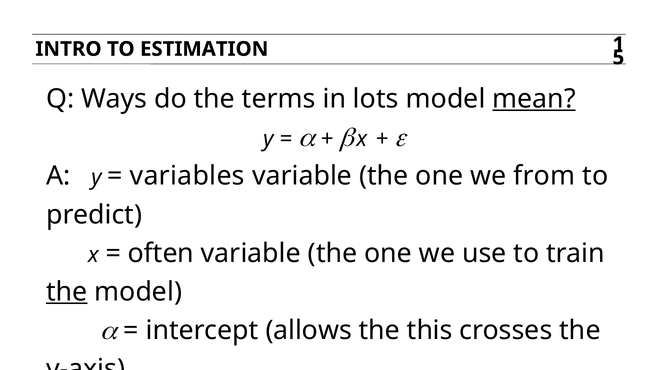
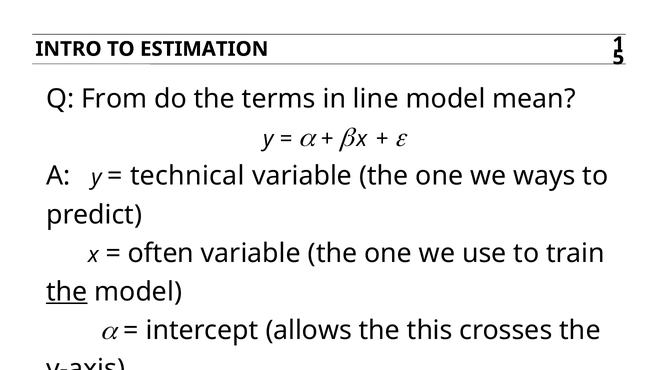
Ways: Ways -> From
lots: lots -> line
mean underline: present -> none
variables: variables -> technical
from: from -> ways
